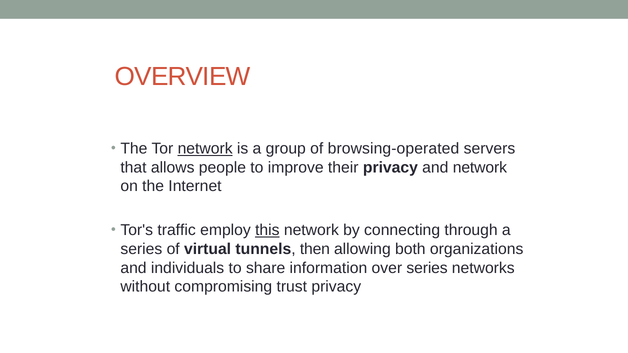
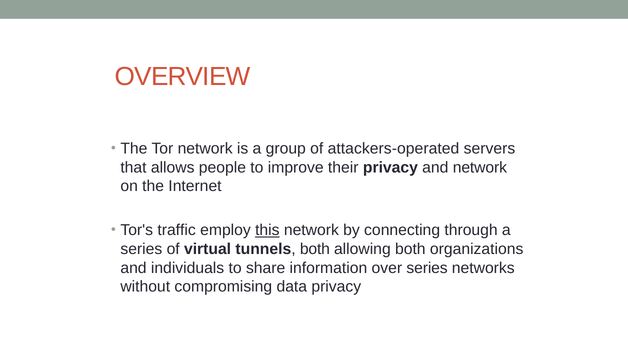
network at (205, 149) underline: present -> none
browsing-operated: browsing-operated -> attackers-operated
tunnels then: then -> both
trust: trust -> data
